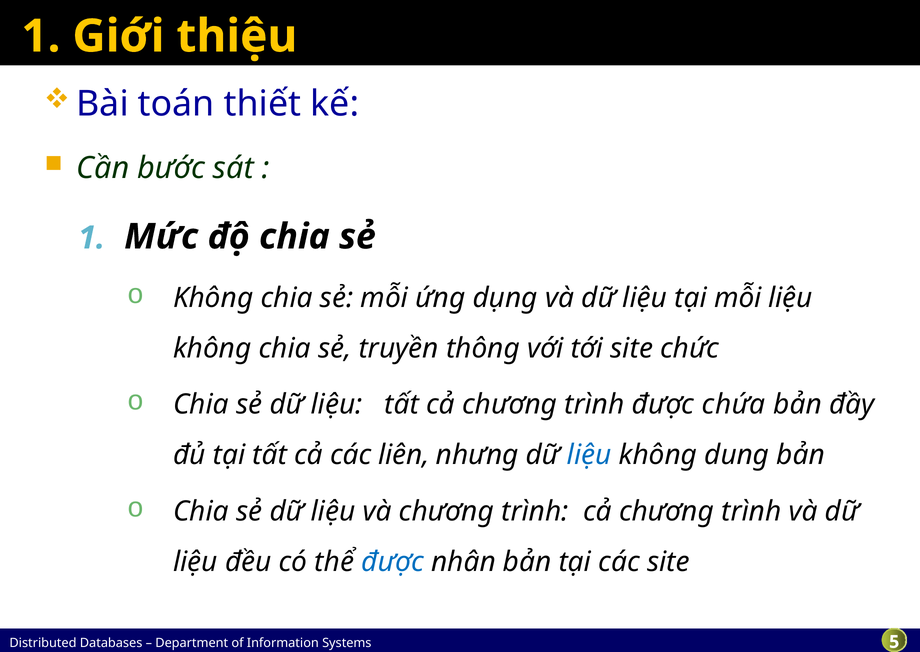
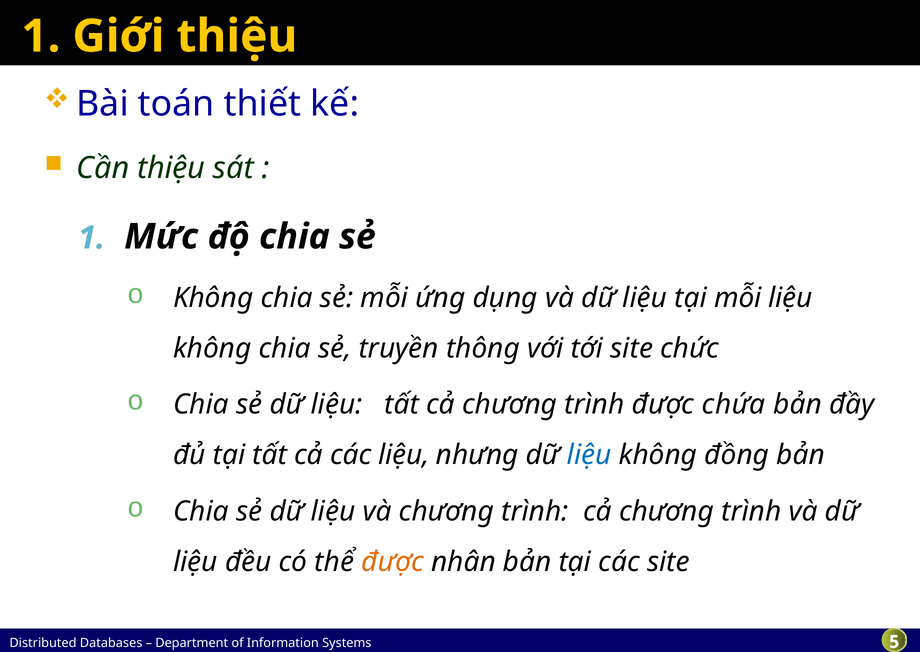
Cần bước: bước -> thiệu
các liên: liên -> liệu
dung: dung -> đồng
được at (393, 562) colour: blue -> orange
